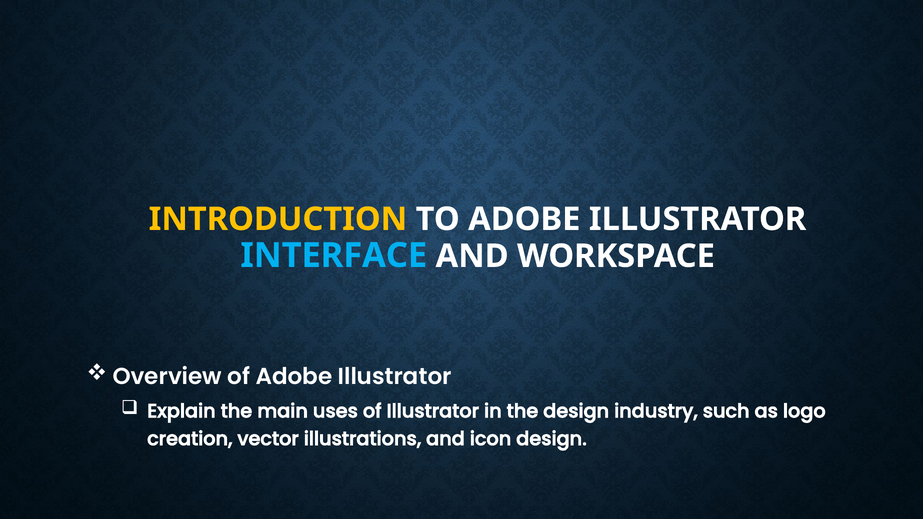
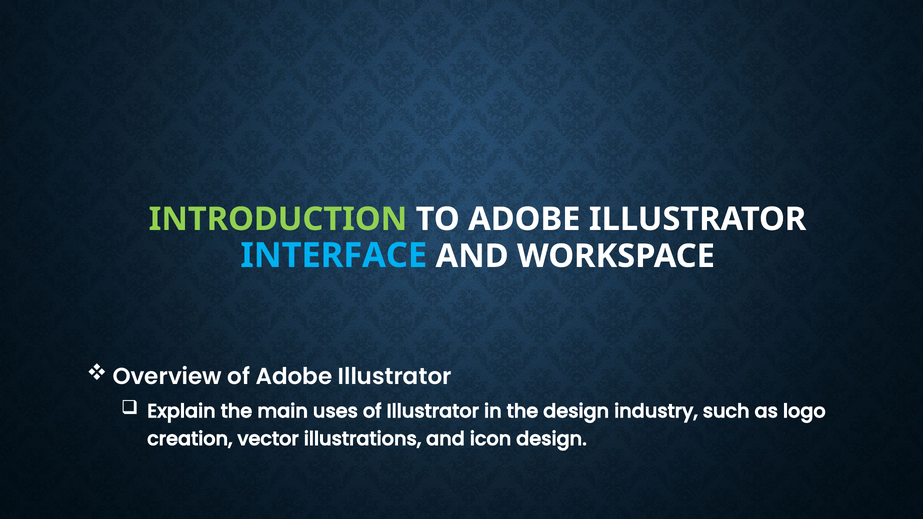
INTRODUCTION colour: yellow -> light green
